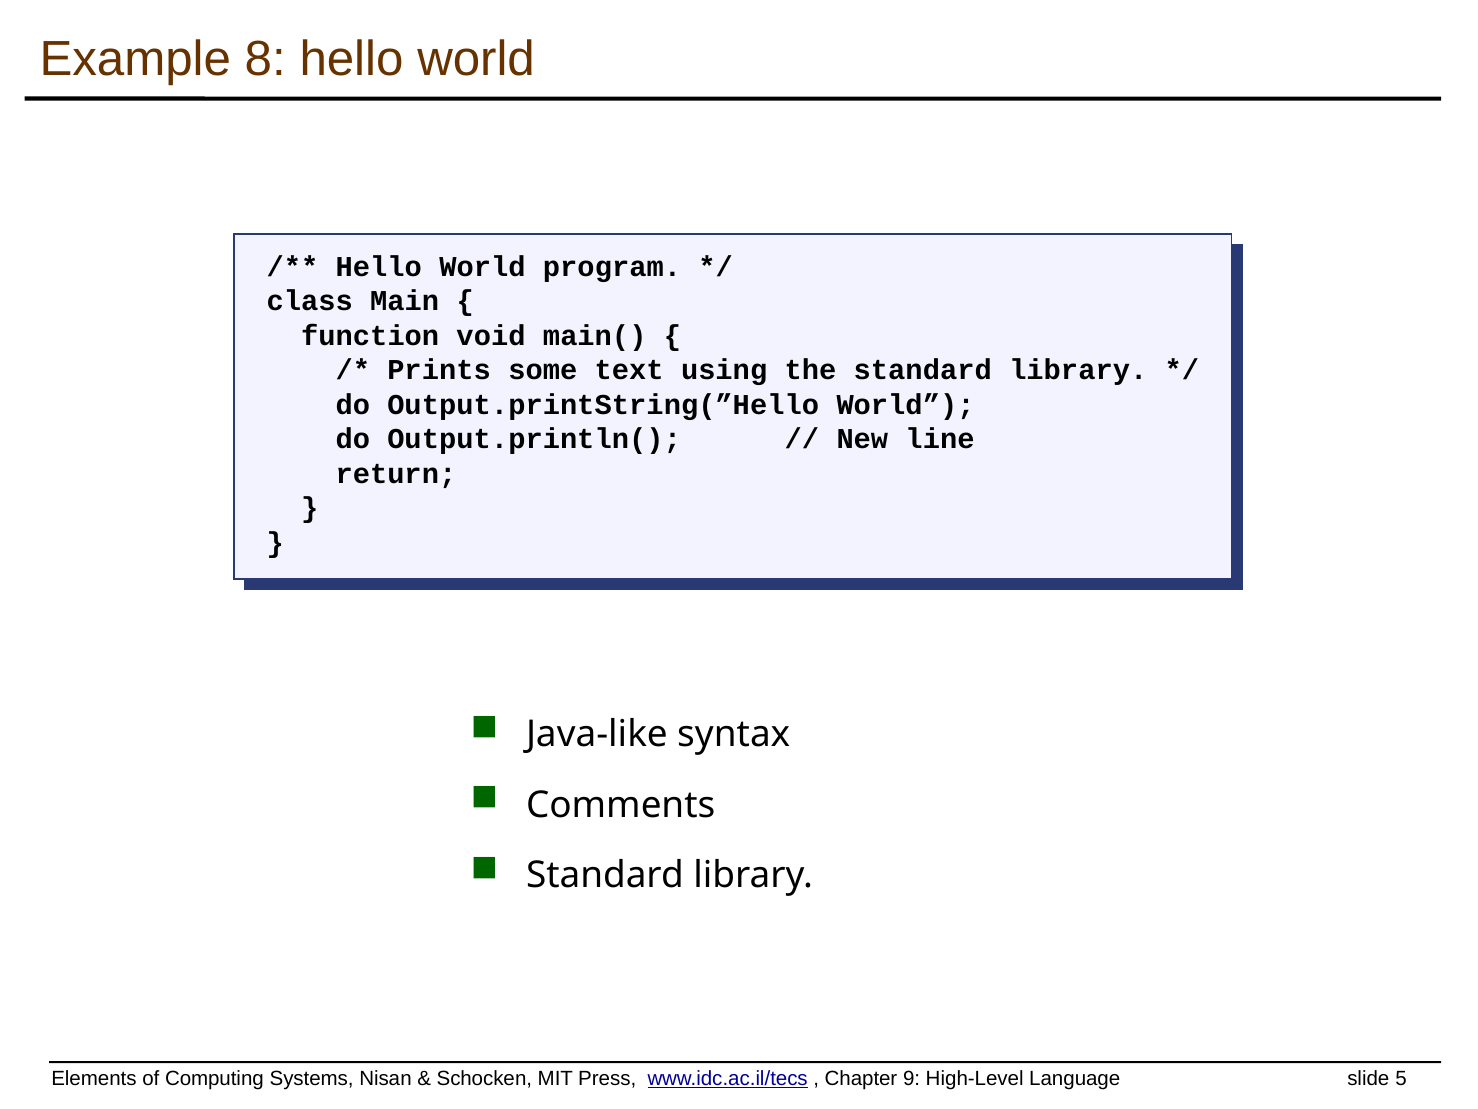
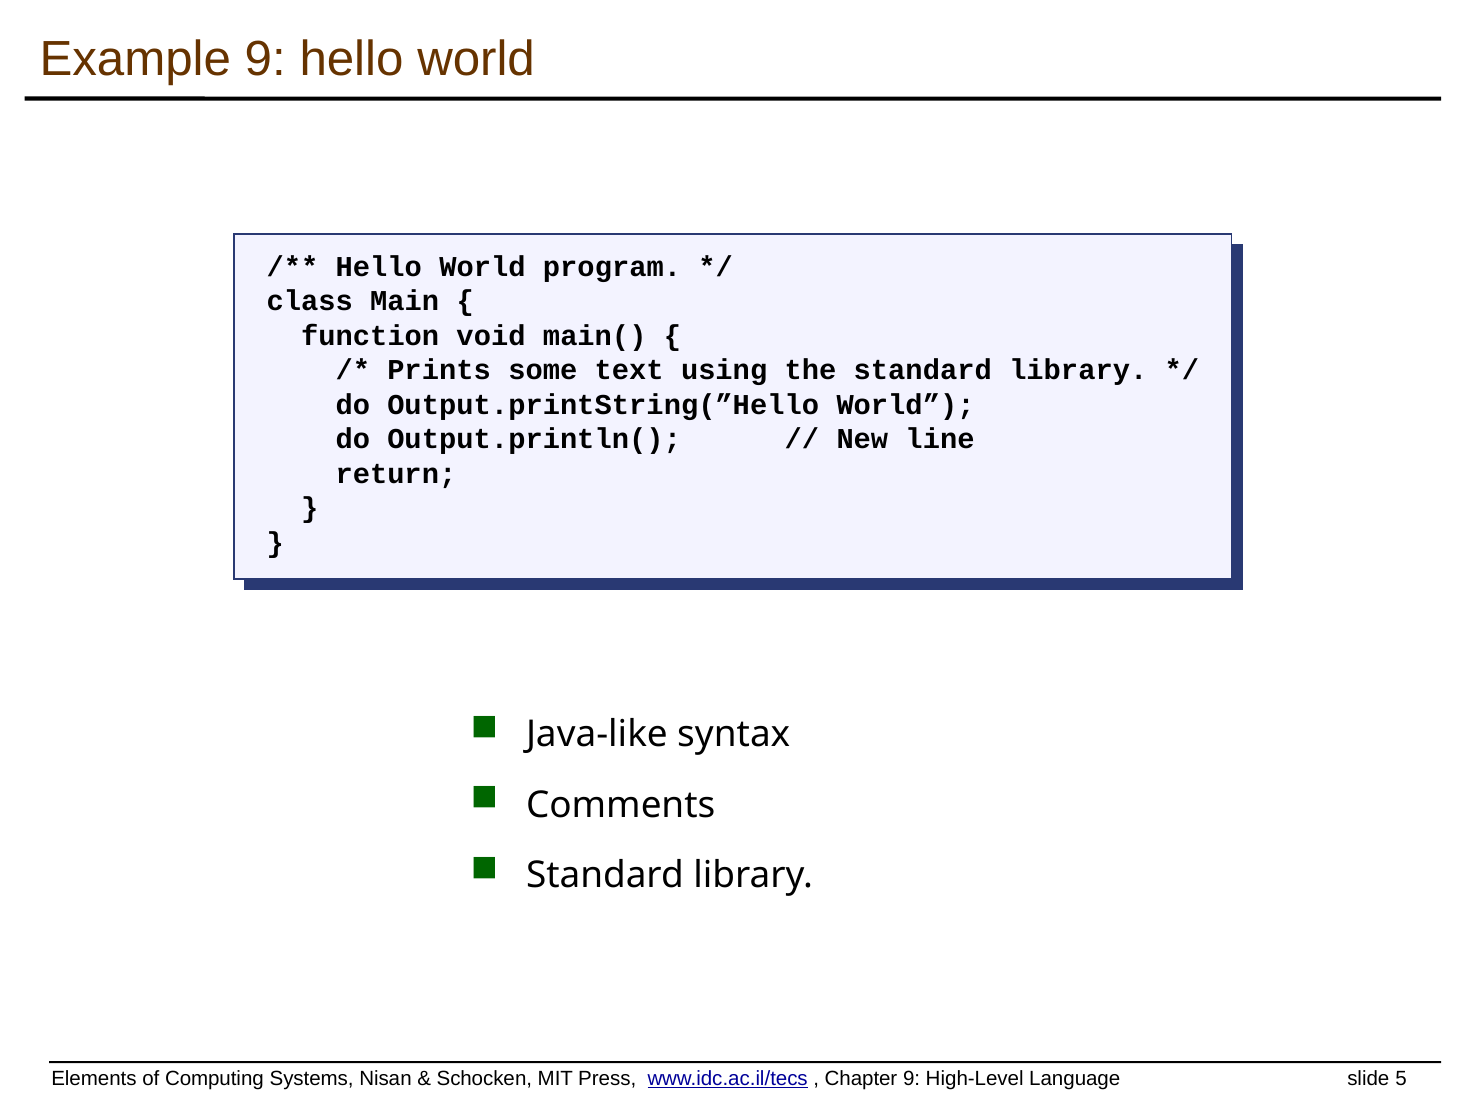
Example 8: 8 -> 9
